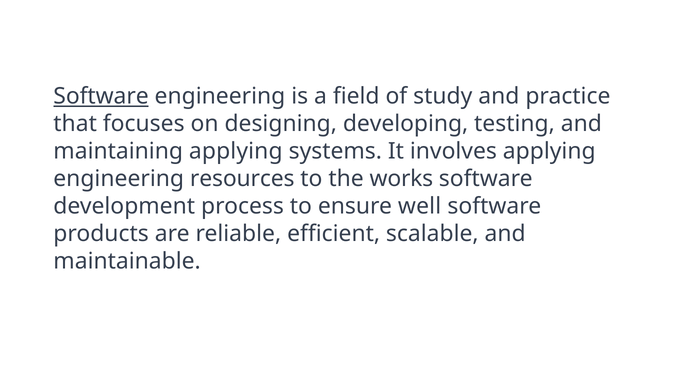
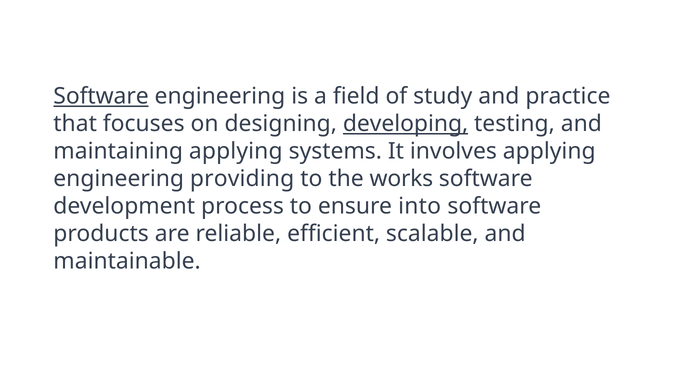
developing underline: none -> present
resources: resources -> providing
well: well -> into
